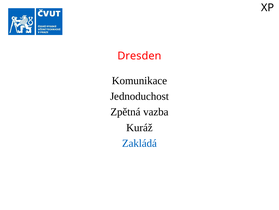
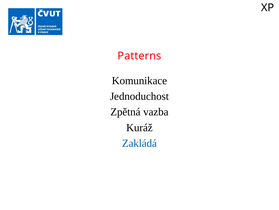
Dresden: Dresden -> Patterns
